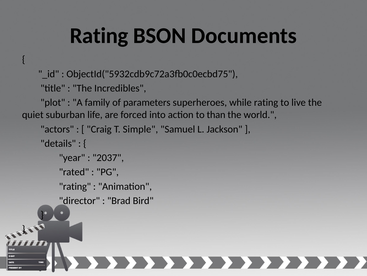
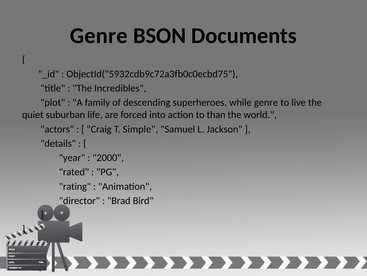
Rating at (99, 36): Rating -> Genre
parameters: parameters -> descending
while rating: rating -> genre
2037: 2037 -> 2000
